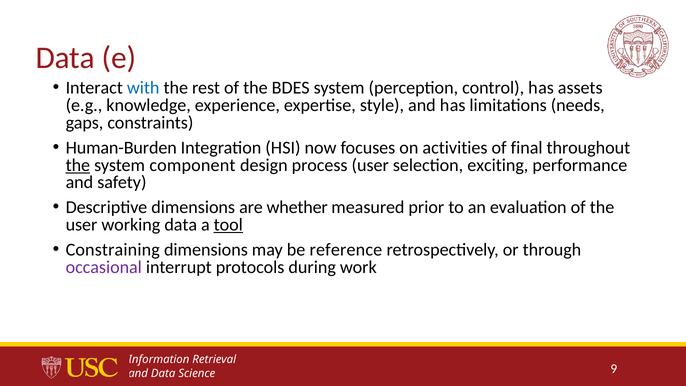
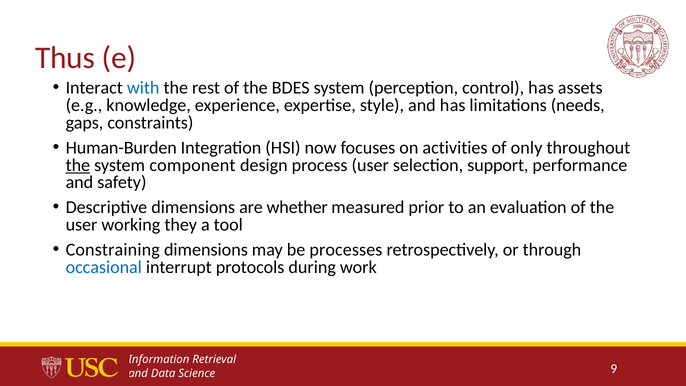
Data at (65, 58): Data -> Thus
final: final -> only
exciting: exciting -> support
working data: data -> they
tool underline: present -> none
reference: reference -> processes
occasional colour: purple -> blue
